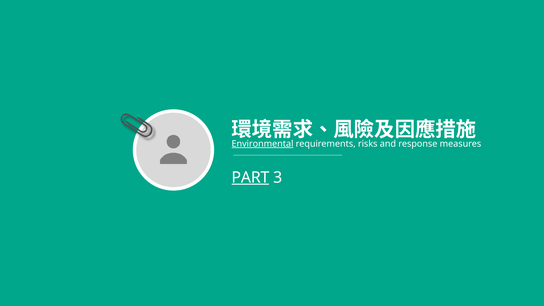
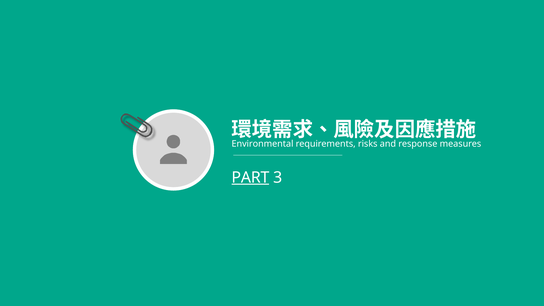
Environmental underline: present -> none
